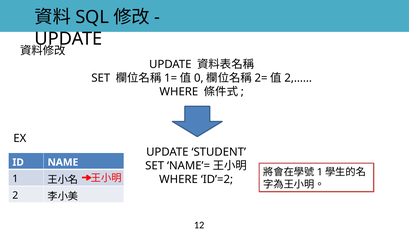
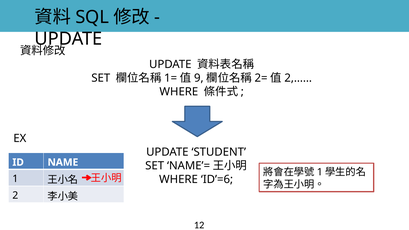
0: 0 -> 9
ID’=2: ID’=2 -> ID’=6
